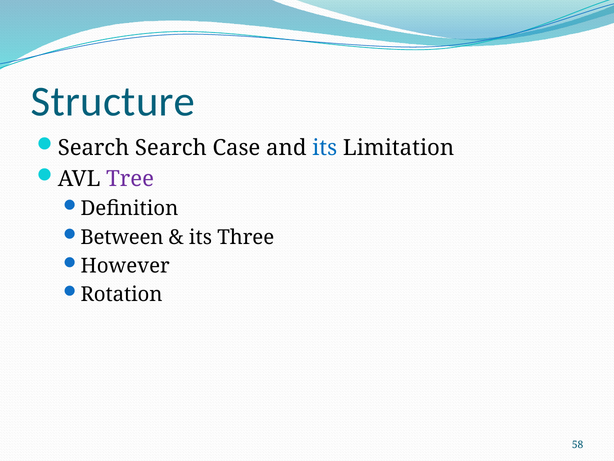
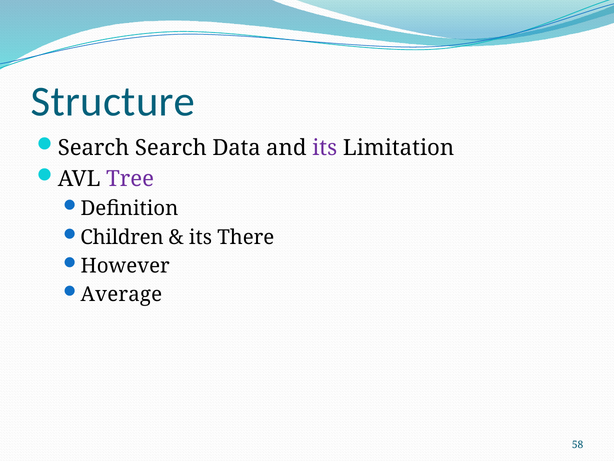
Case: Case -> Data
its at (325, 148) colour: blue -> purple
Between: Between -> Children
Three: Three -> There
Rotation: Rotation -> Average
